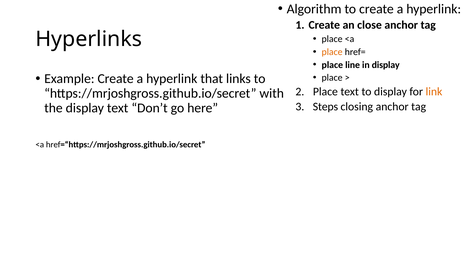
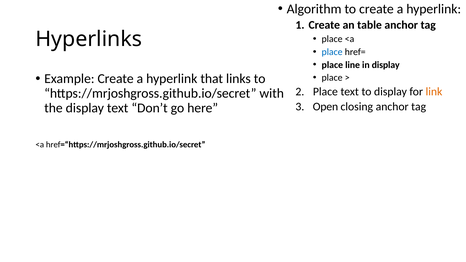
close: close -> table
place at (332, 52) colour: orange -> blue
Steps: Steps -> Open
